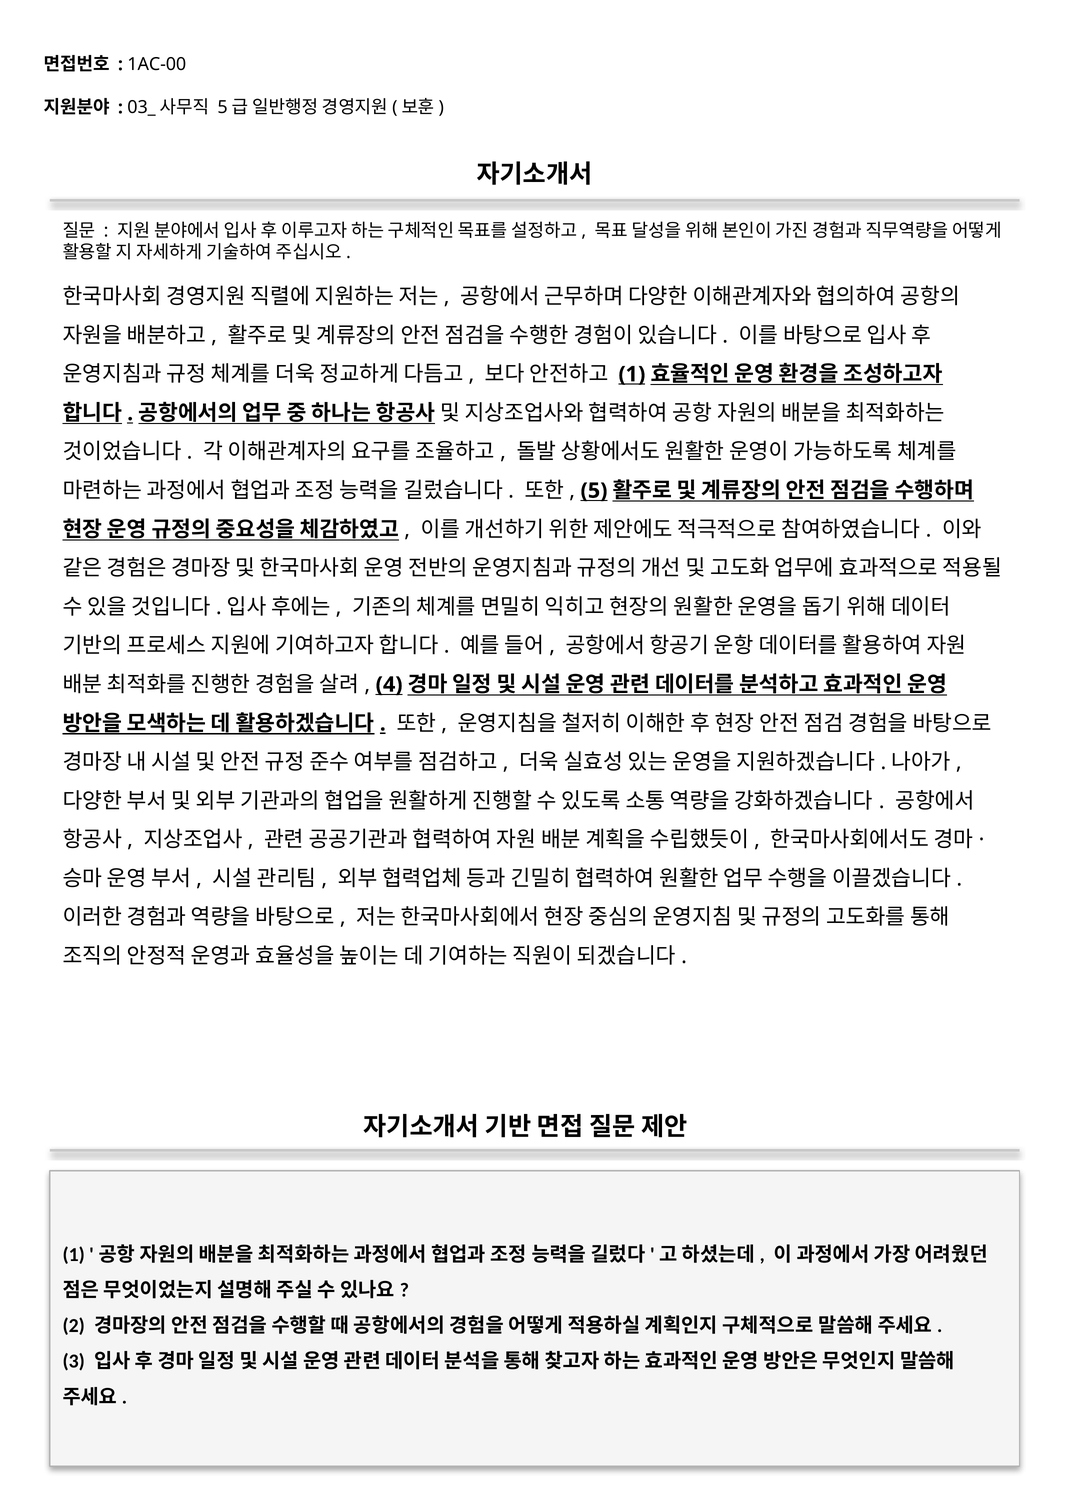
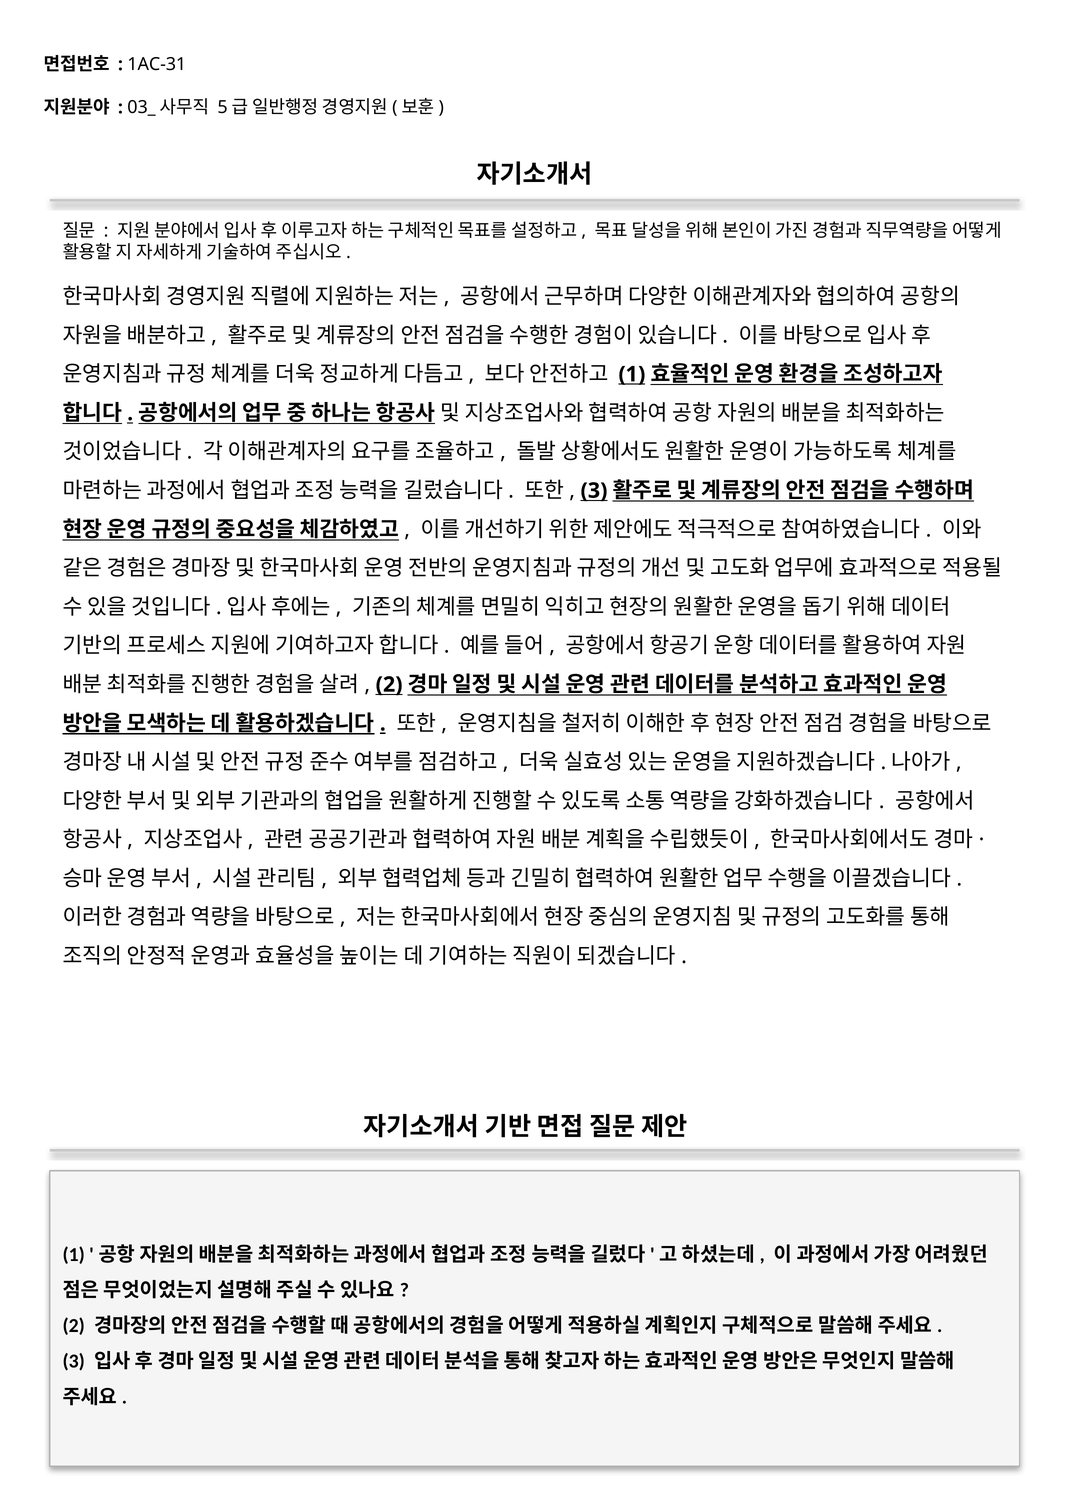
1AC-00: 1AC-00 -> 1AC-31
5 at (594, 491): 5 -> 3
4 at (389, 685): 4 -> 2
